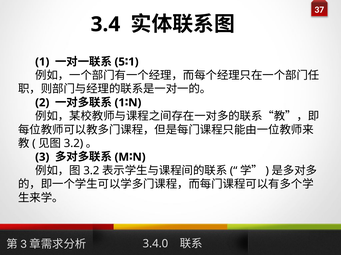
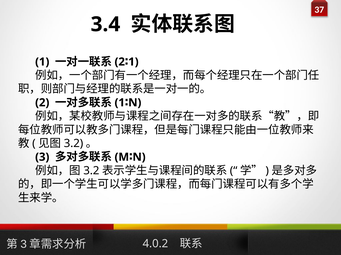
5 at (120, 62): 5 -> 2
3.4.0: 3.4.0 -> 4.0.2
